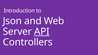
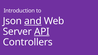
and underline: none -> present
